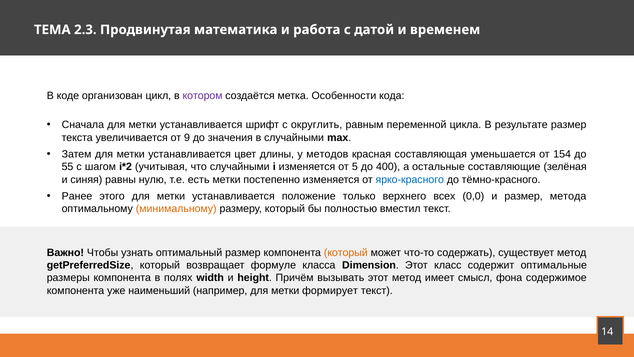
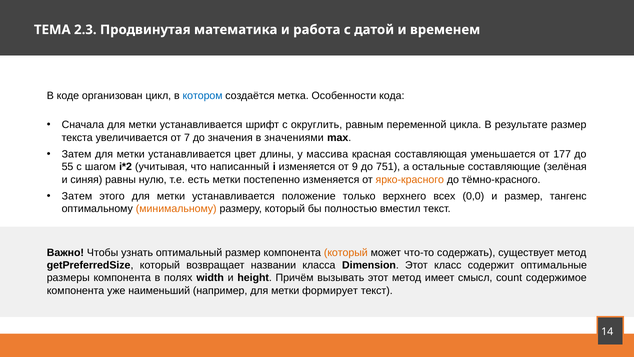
котором colour: purple -> blue
9: 9 -> 7
в случайными: случайными -> значениями
методов: методов -> массива
154: 154 -> 177
что случайными: случайными -> написанный
5: 5 -> 9
400: 400 -> 751
ярко-красного colour: blue -> orange
Ранее at (77, 196): Ранее -> Затем
метода: метода -> тангенс
формуле: формуле -> названии
фона: фона -> count
